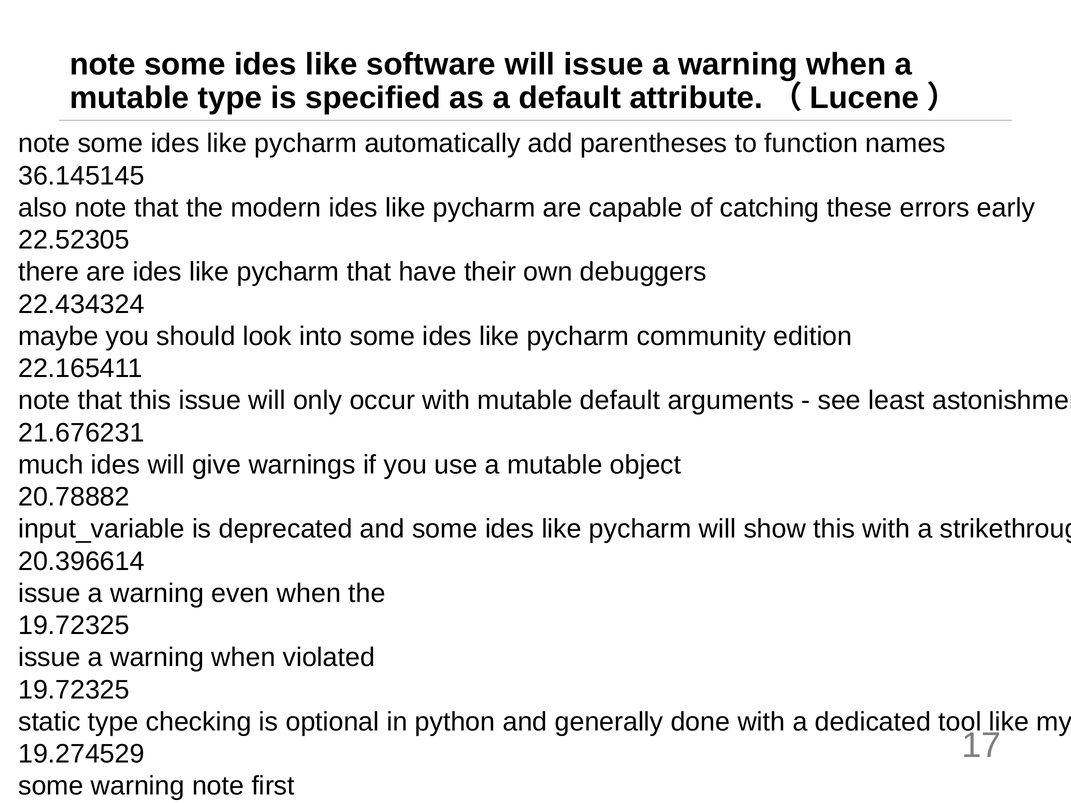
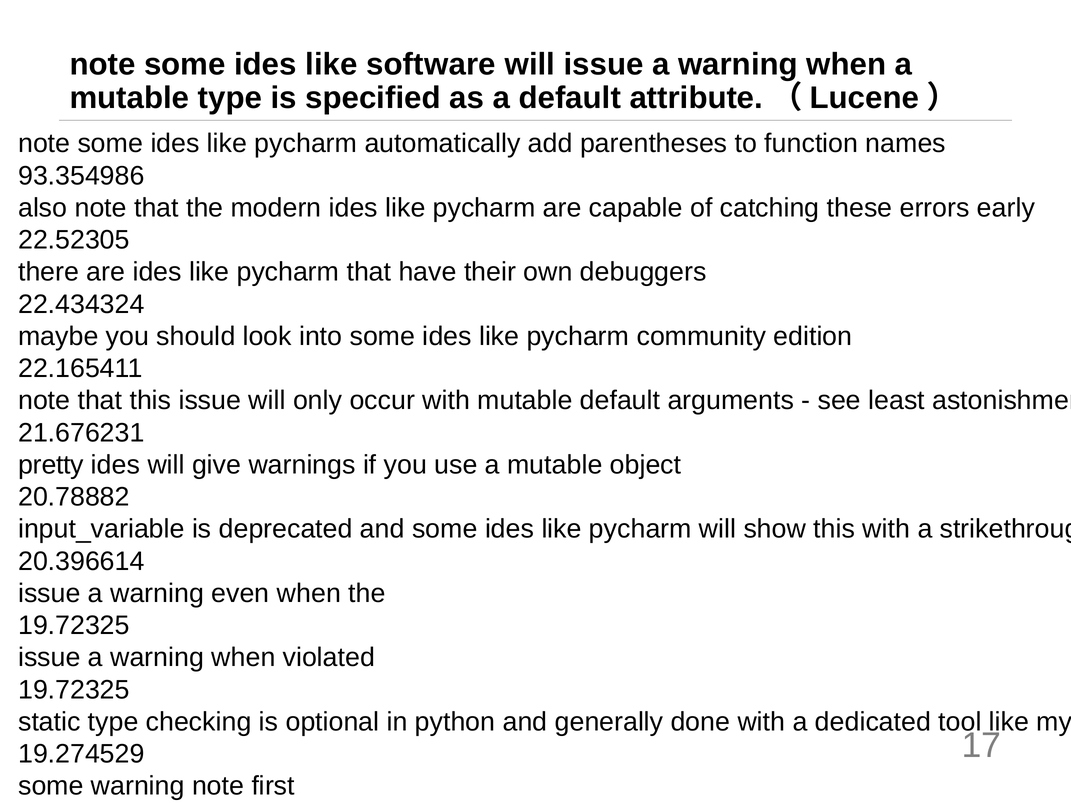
36.145145: 36.145145 -> 93.354986
much: much -> pretty
